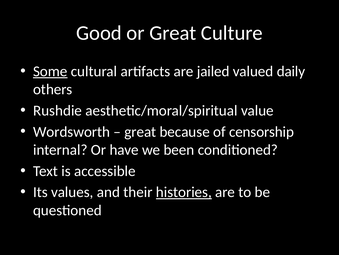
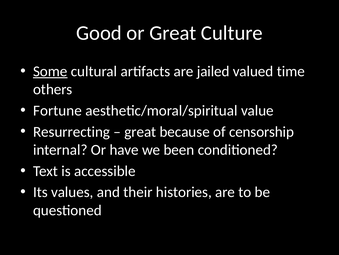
daily: daily -> time
Rushdie: Rushdie -> Fortune
Wordsworth: Wordsworth -> Resurrecting
histories underline: present -> none
